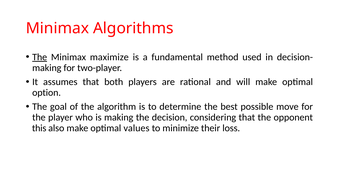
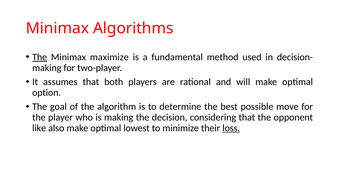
this: this -> like
values: values -> lowest
loss underline: none -> present
